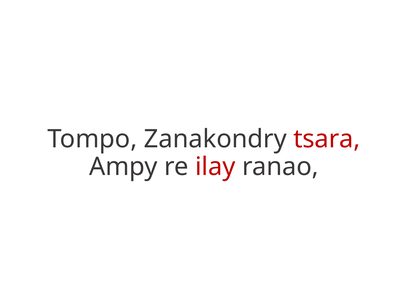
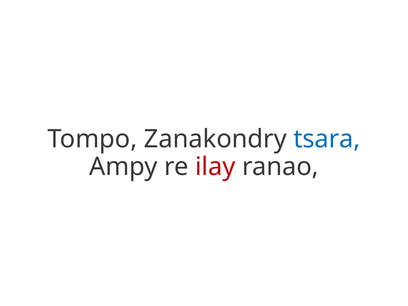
tsara colour: red -> blue
